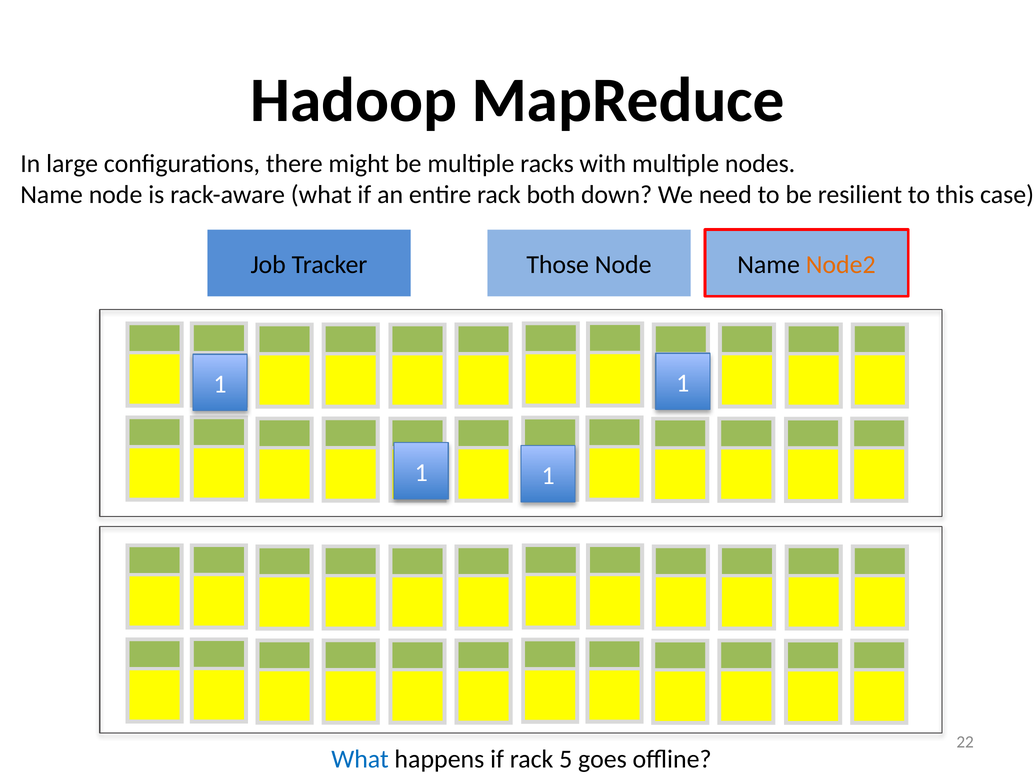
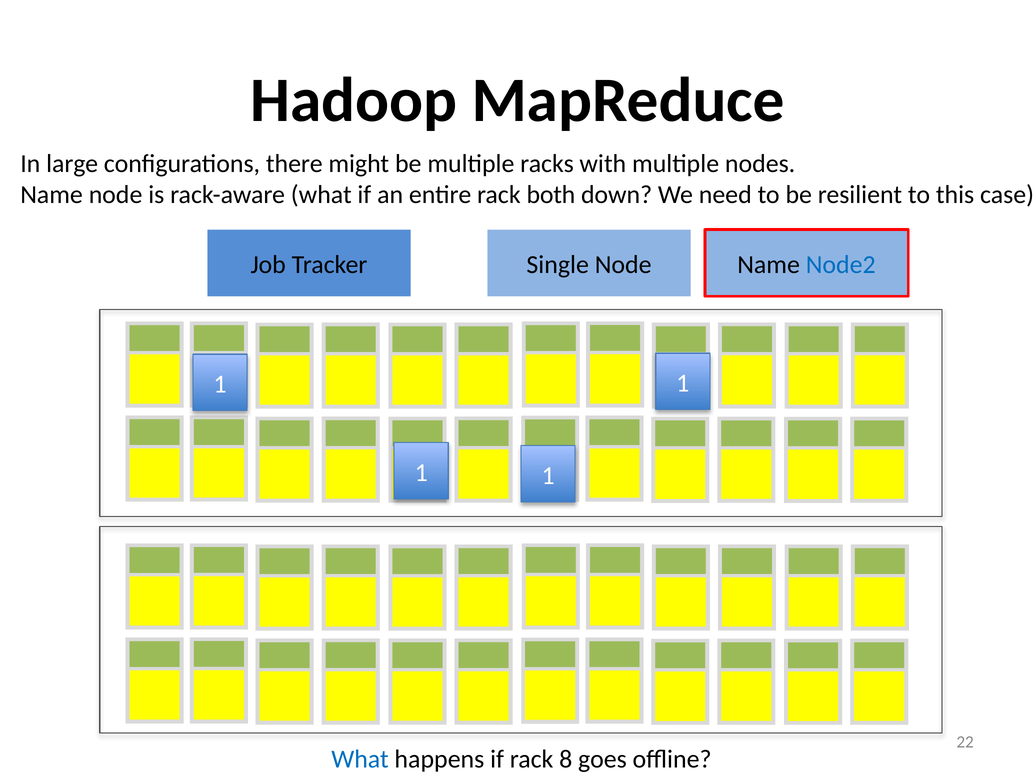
Those: Those -> Single
Node2 colour: orange -> blue
5: 5 -> 8
